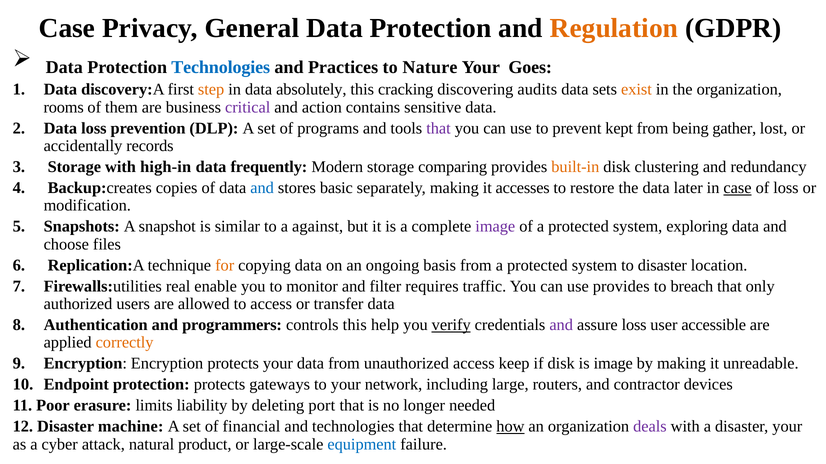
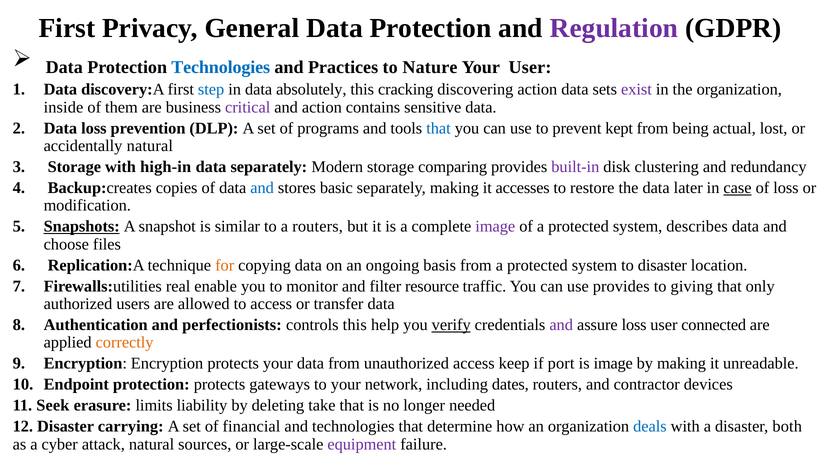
Case at (67, 28): Case -> First
Regulation colour: orange -> purple
Your Goes: Goes -> User
step colour: orange -> blue
discovering audits: audits -> action
exist colour: orange -> purple
rooms: rooms -> inside
that at (438, 128) colour: purple -> blue
gather: gather -> actual
accidentally records: records -> natural
data frequently: frequently -> separately
built-in colour: orange -> purple
Snapshots underline: none -> present
a against: against -> routers
exploring: exploring -> describes
requires: requires -> resource
breach: breach -> giving
programmers: programmers -> perfectionists
accessible: accessible -> connected
if disk: disk -> port
large: large -> dates
Poor: Poor -> Seek
port: port -> take
machine: machine -> carrying
how underline: present -> none
deals colour: purple -> blue
disaster your: your -> both
product: product -> sources
equipment colour: blue -> purple
